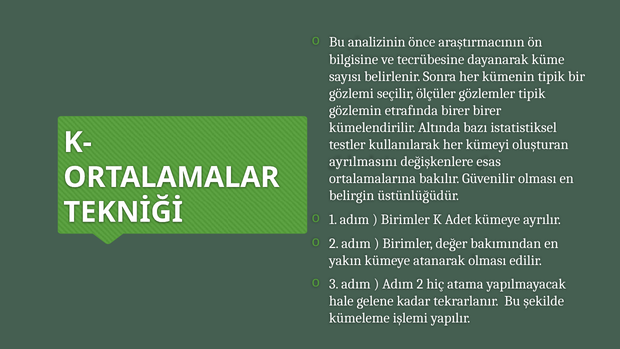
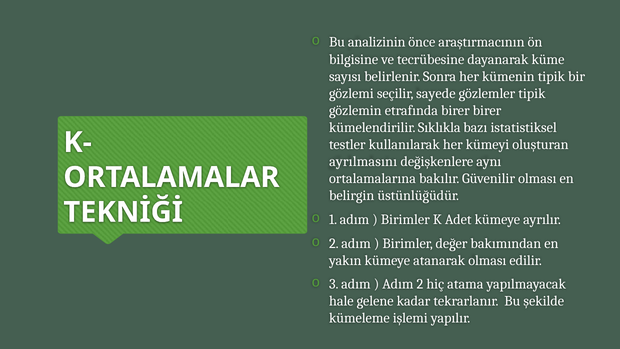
ölçüler: ölçüler -> sayede
Altında: Altında -> Sıklıkla
esas: esas -> aynı
